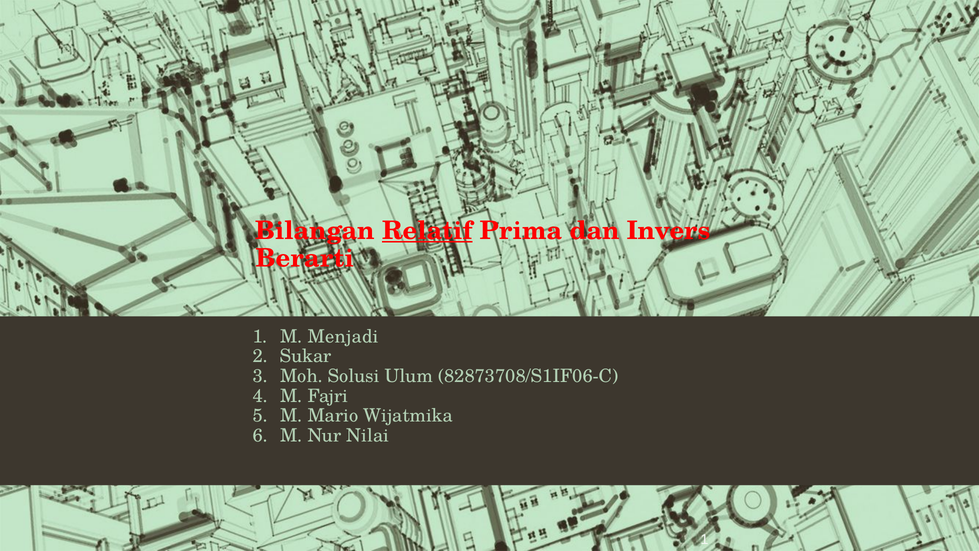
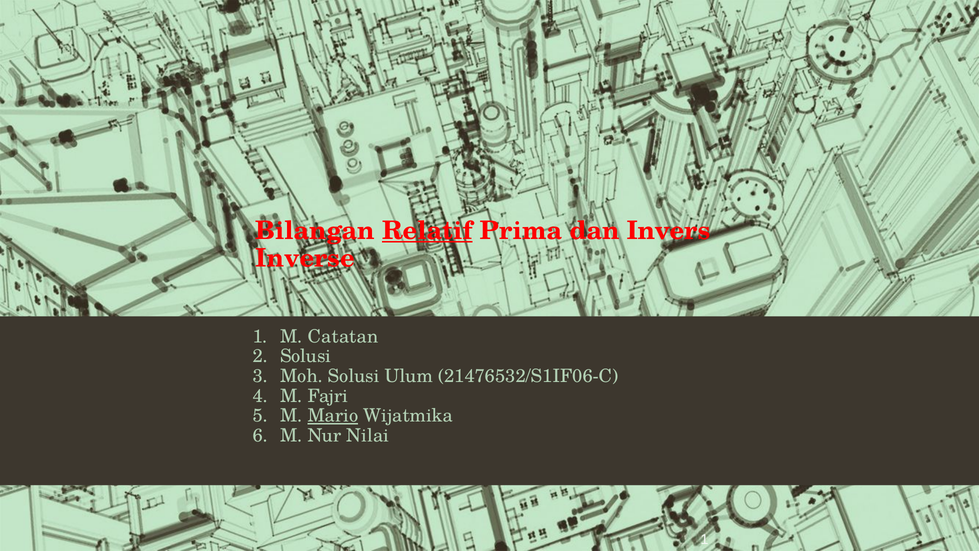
Berarti: Berarti -> Inverse
Menjadi: Menjadi -> Catatan
Sukar at (306, 356): Sukar -> Solusi
82873708/S1IF06-C: 82873708/S1IF06-C -> 21476532/S1IF06-C
Mario underline: none -> present
